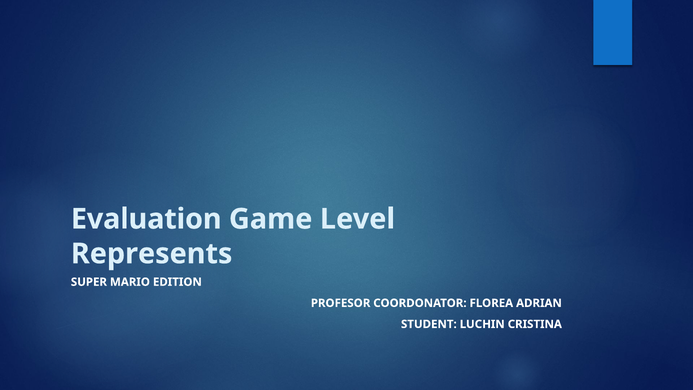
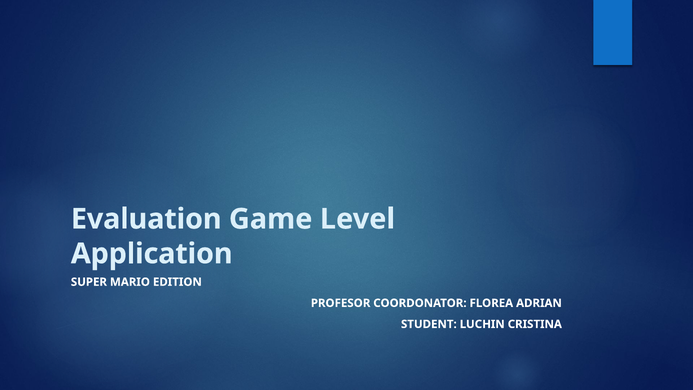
Represents: Represents -> Application
